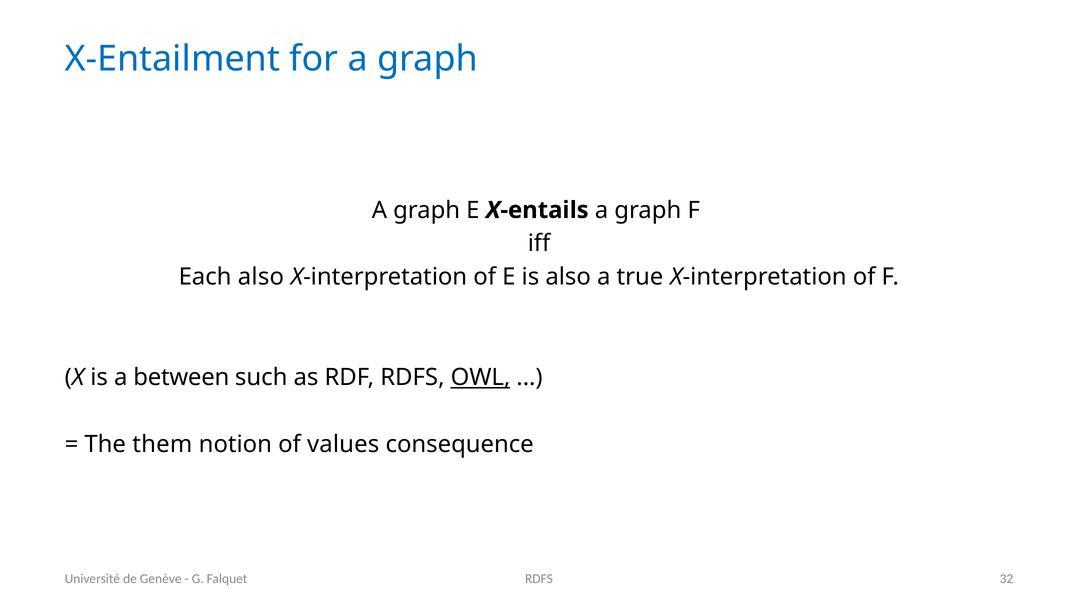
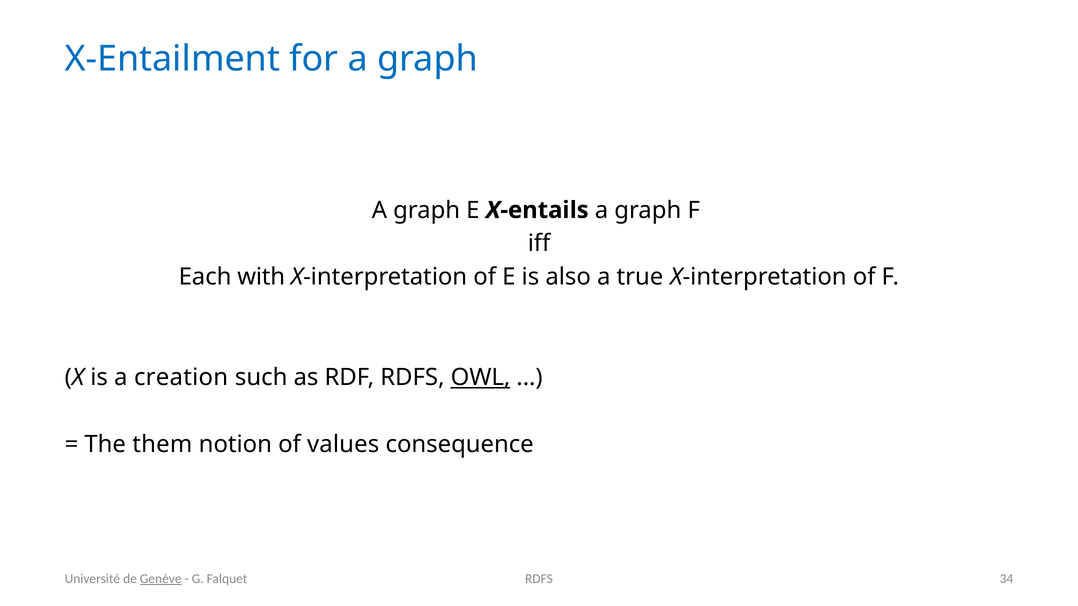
Each also: also -> with
between: between -> creation
Genève underline: none -> present
32: 32 -> 34
